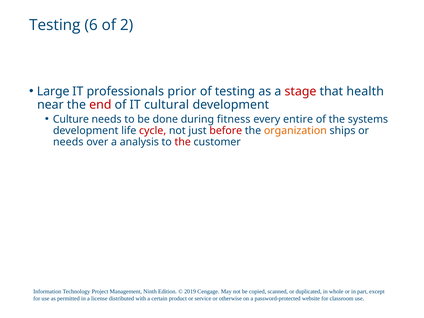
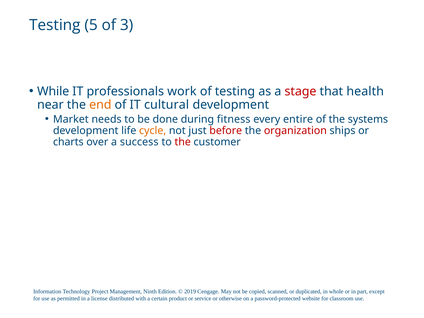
6: 6 -> 5
2: 2 -> 3
Large: Large -> While
prior: prior -> work
end colour: red -> orange
Culture: Culture -> Market
cycle colour: red -> orange
organization colour: orange -> red
needs at (68, 142): needs -> charts
analysis: analysis -> success
